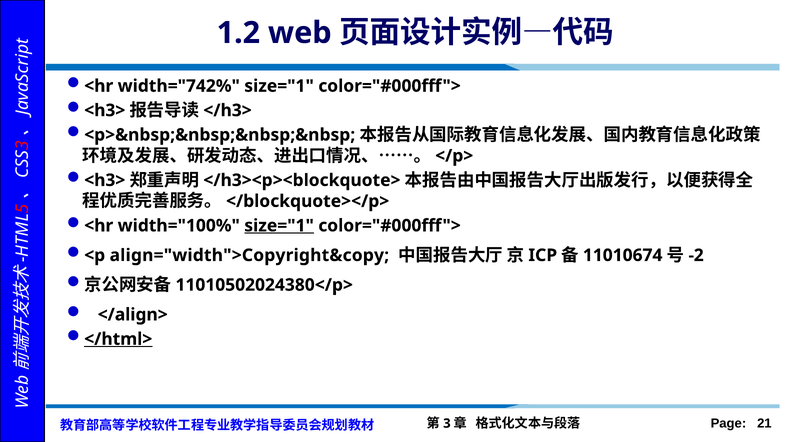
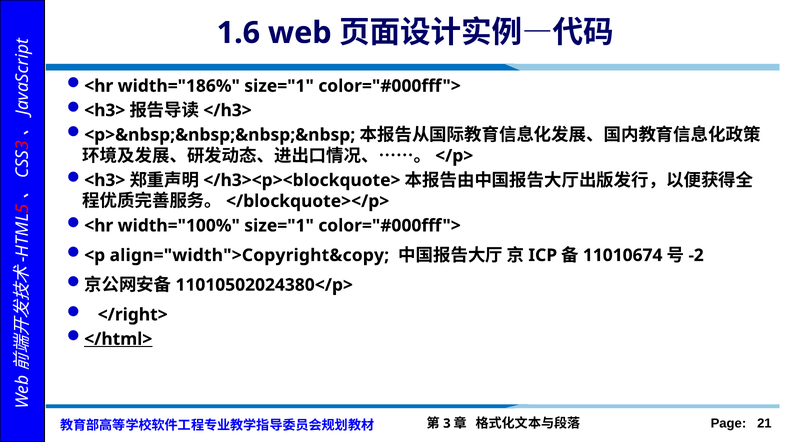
1.2: 1.2 -> 1.6
width="742%: width="742% -> width="186%
size="1 at (279, 226) underline: present -> none
</align>: </align> -> </right>
